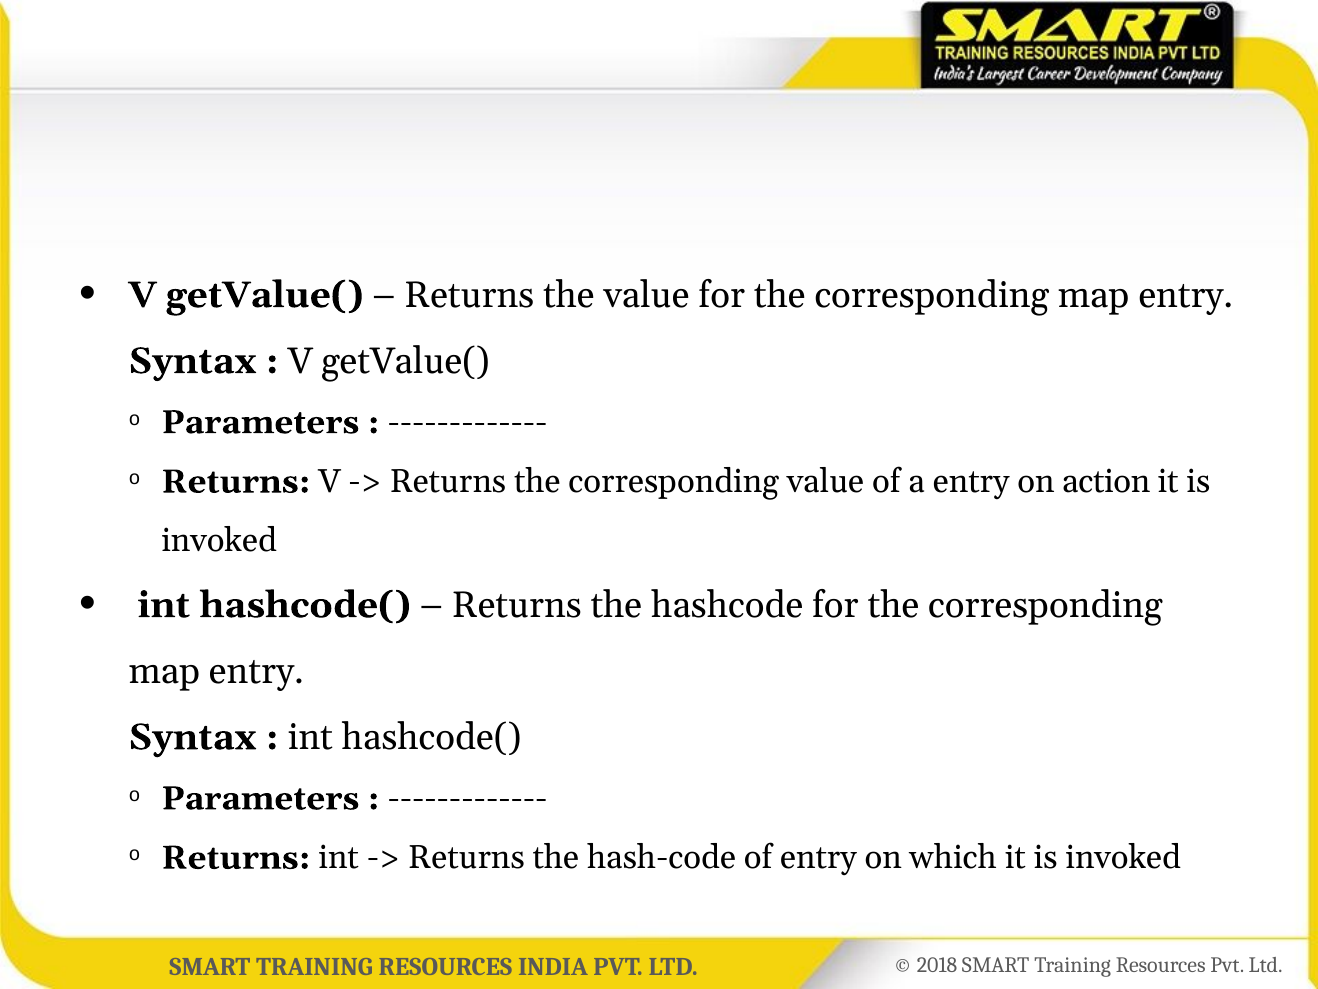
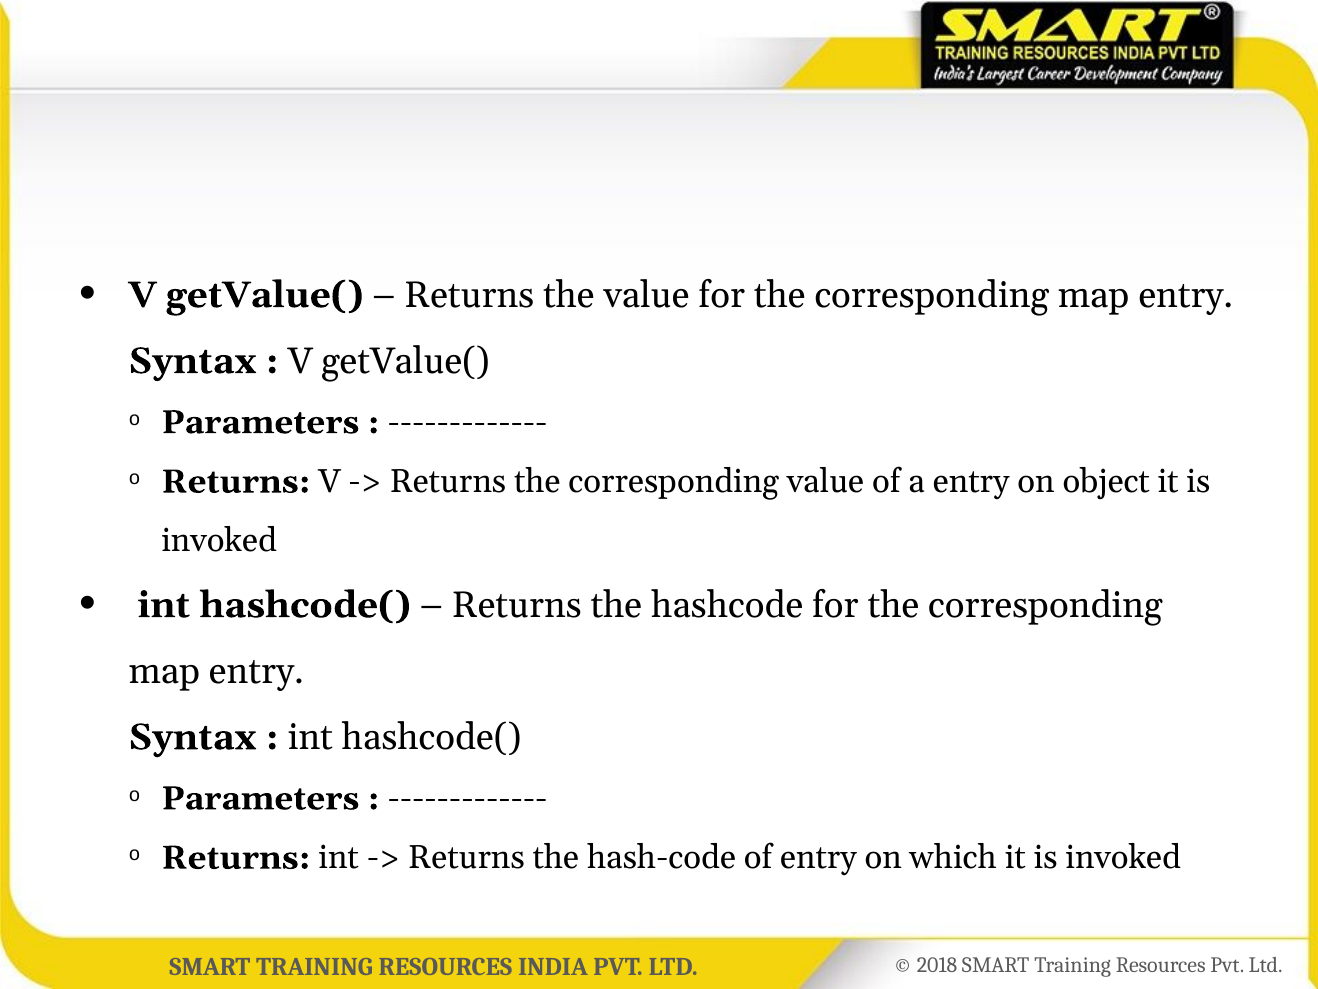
action: action -> object
